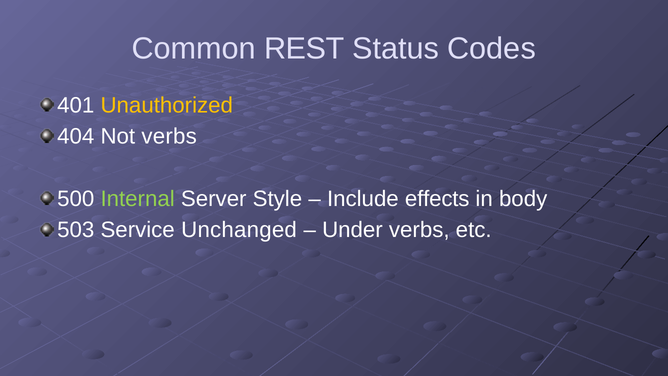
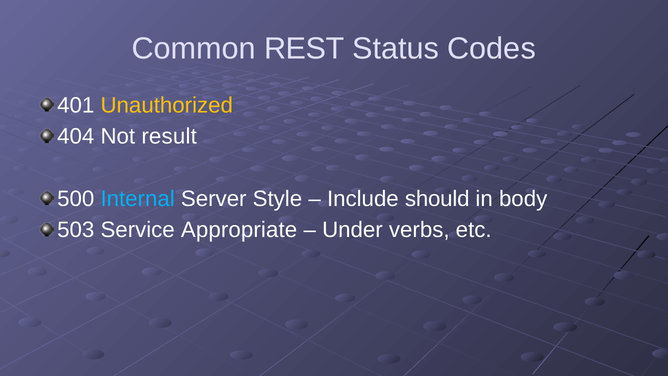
Not verbs: verbs -> result
Internal colour: light green -> light blue
effects: effects -> should
Unchanged: Unchanged -> Appropriate
